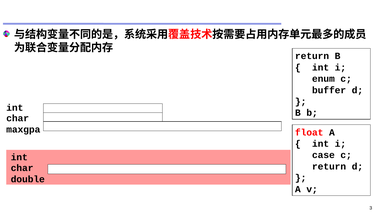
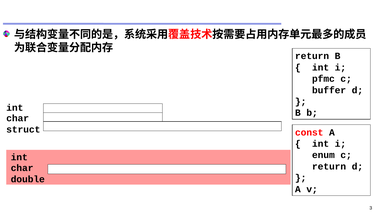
enum: enum -> pfmc
maxgpa: maxgpa -> struct
float: float -> const
case: case -> enum
